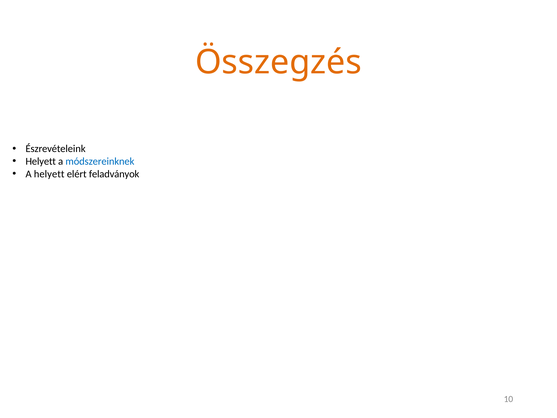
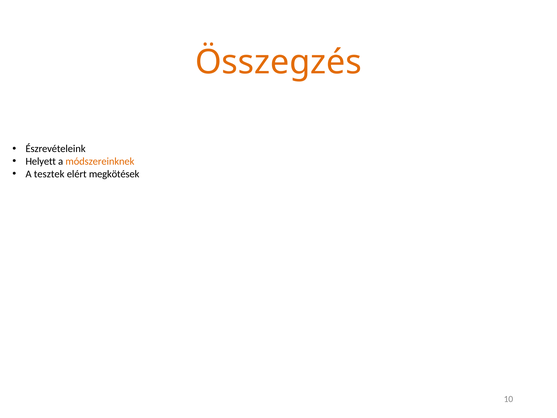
módszereinknek colour: blue -> orange
A helyett: helyett -> tesztek
feladványok: feladványok -> megkötések
